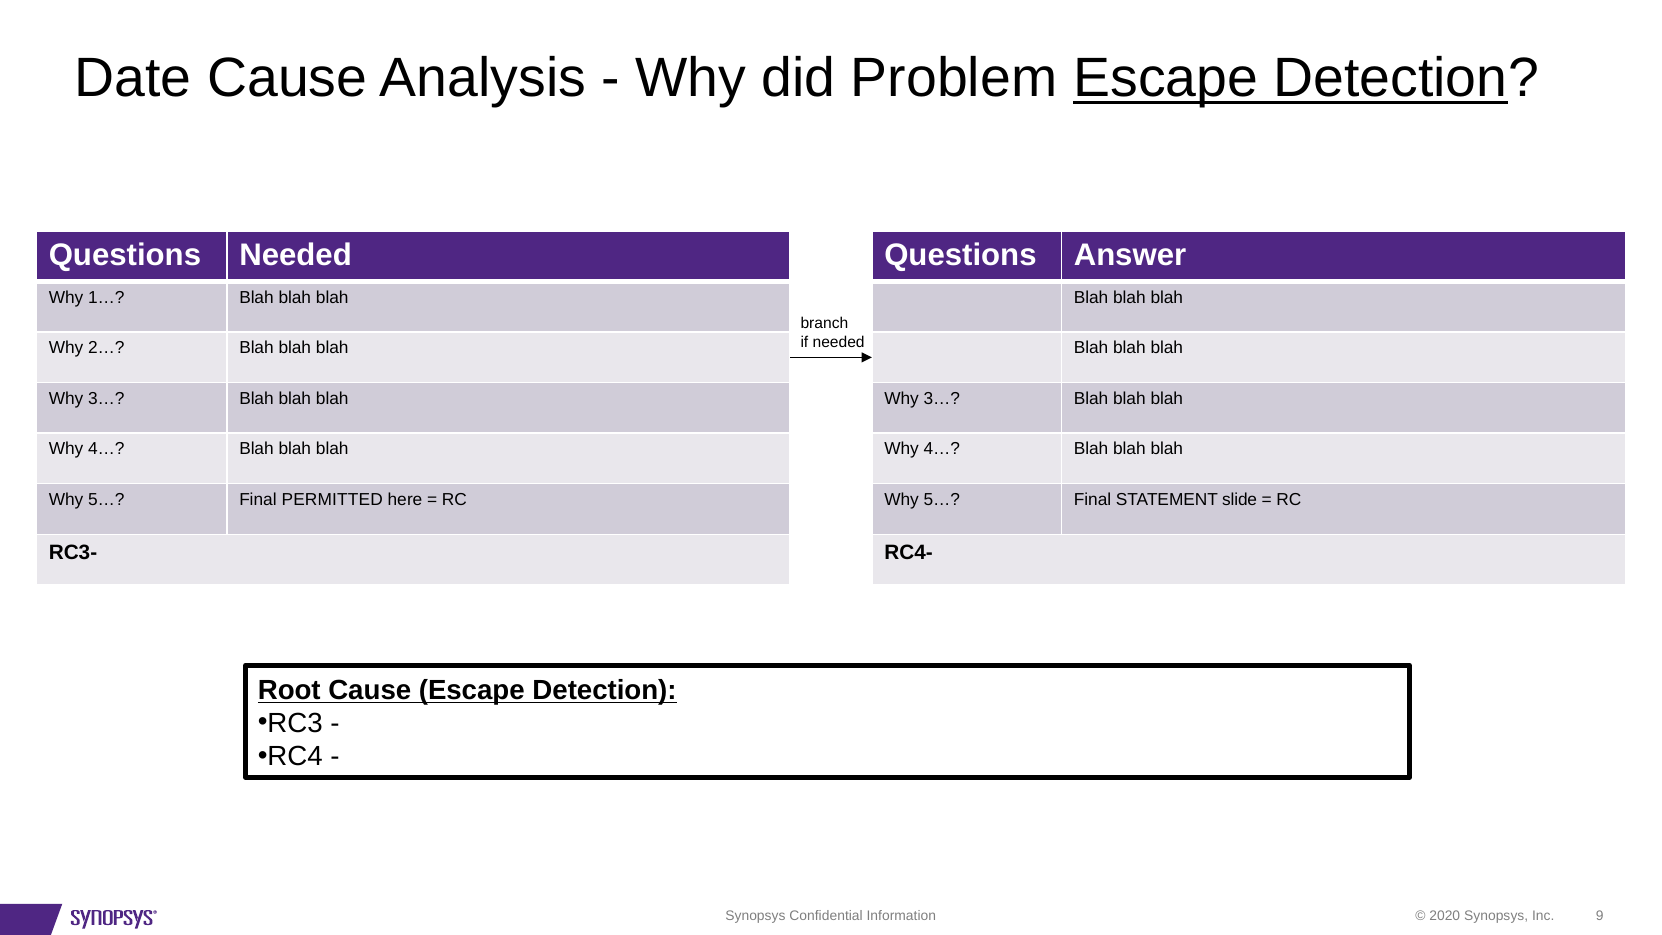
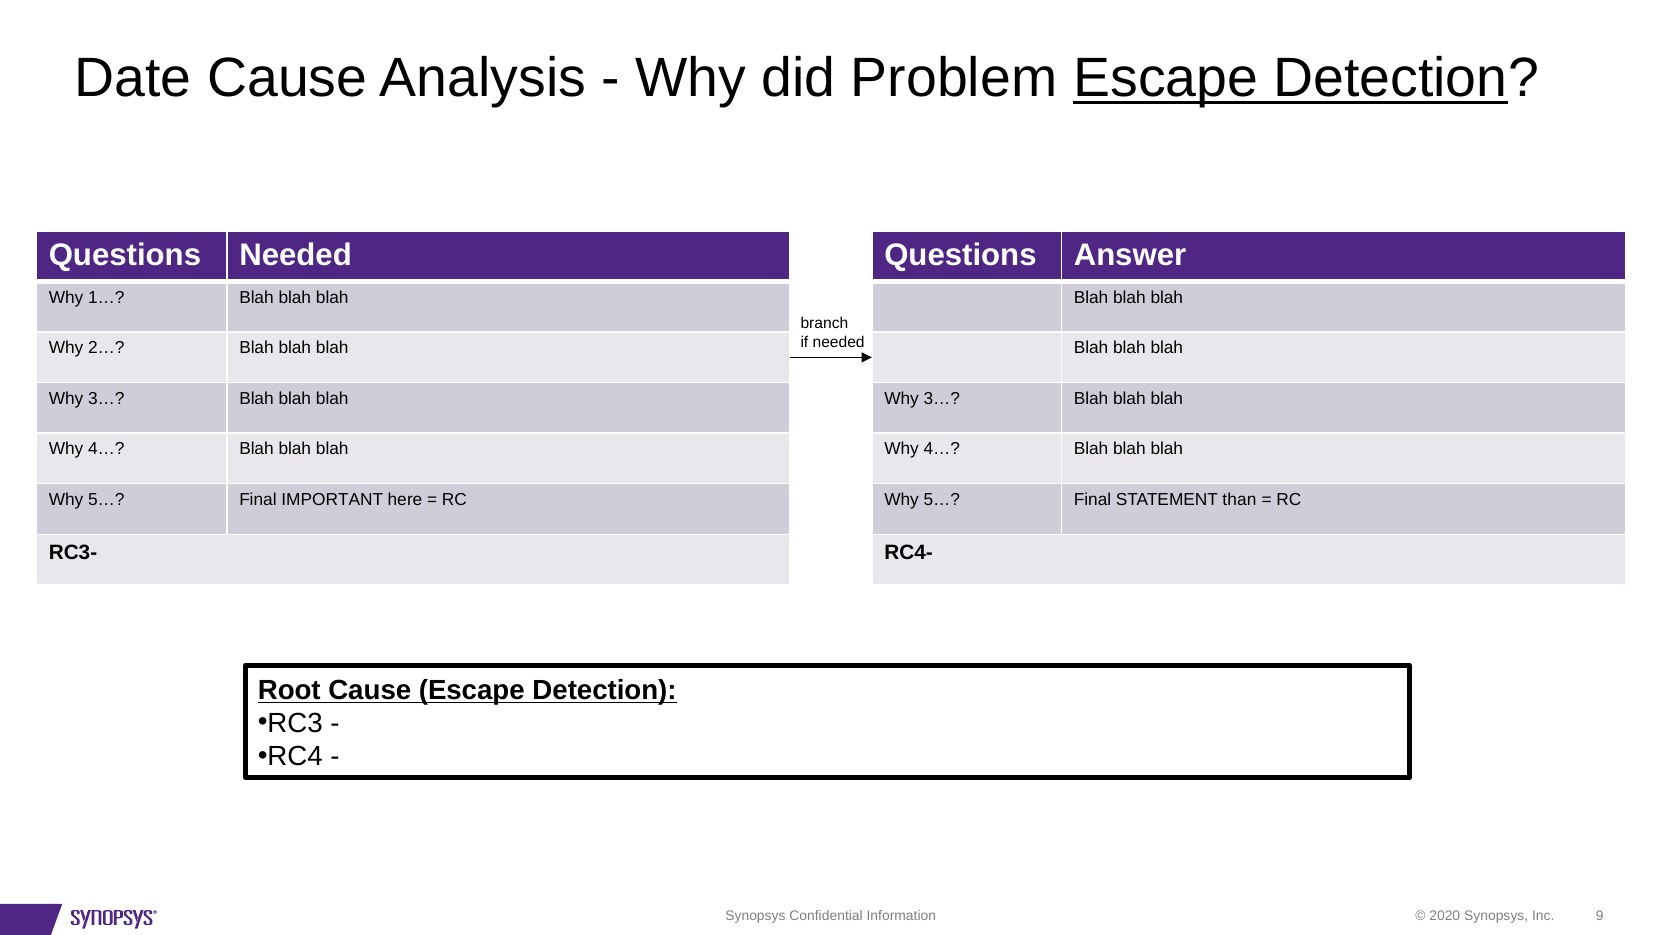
PERMITTED: PERMITTED -> IMPORTANT
slide: slide -> than
